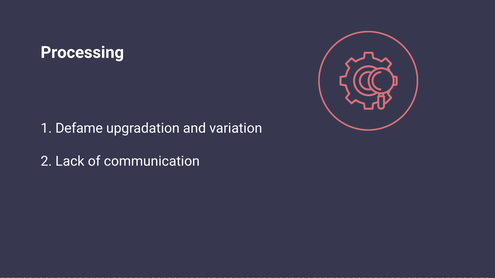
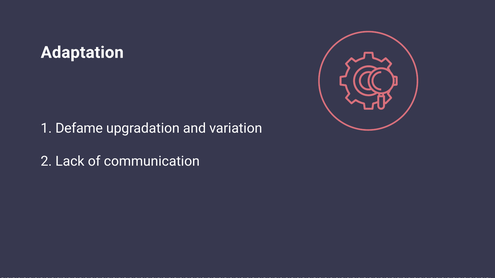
Processing: Processing -> Adaptation
